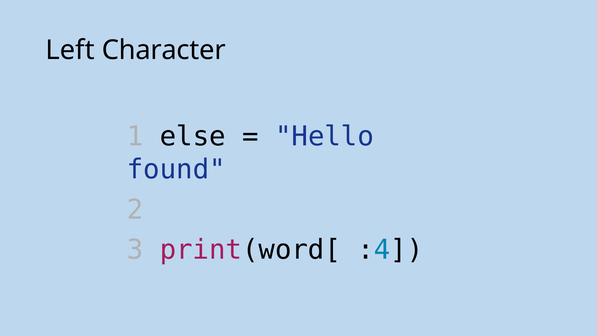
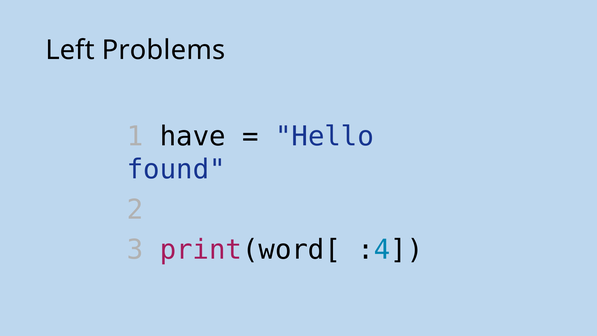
Character: Character -> Problems
else: else -> have
